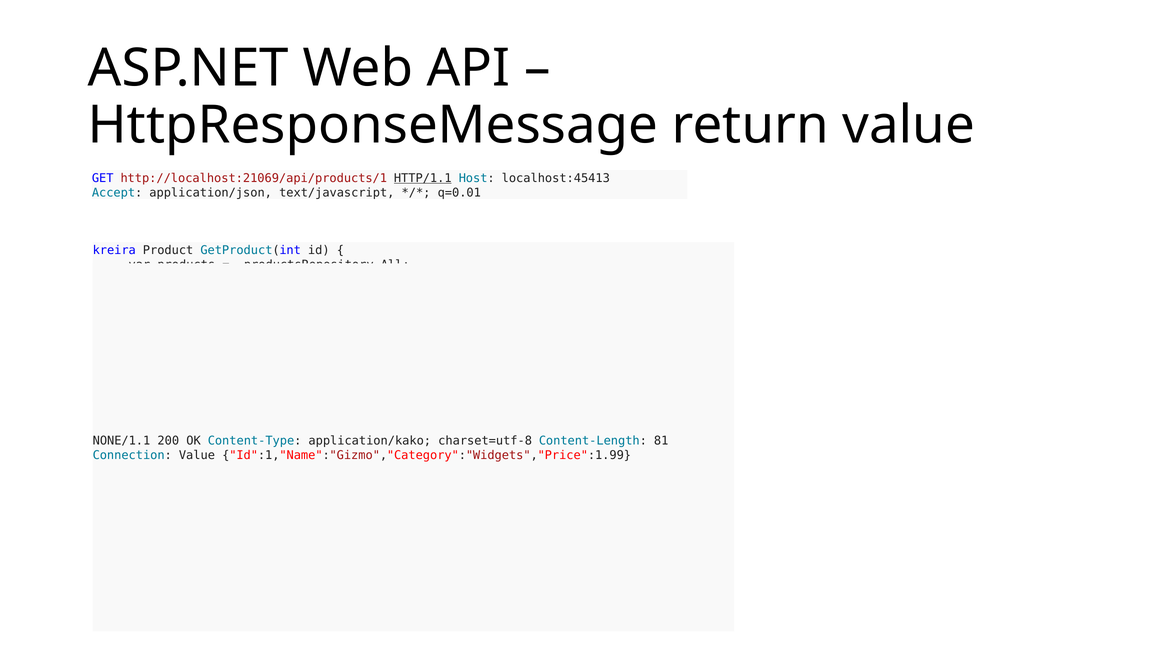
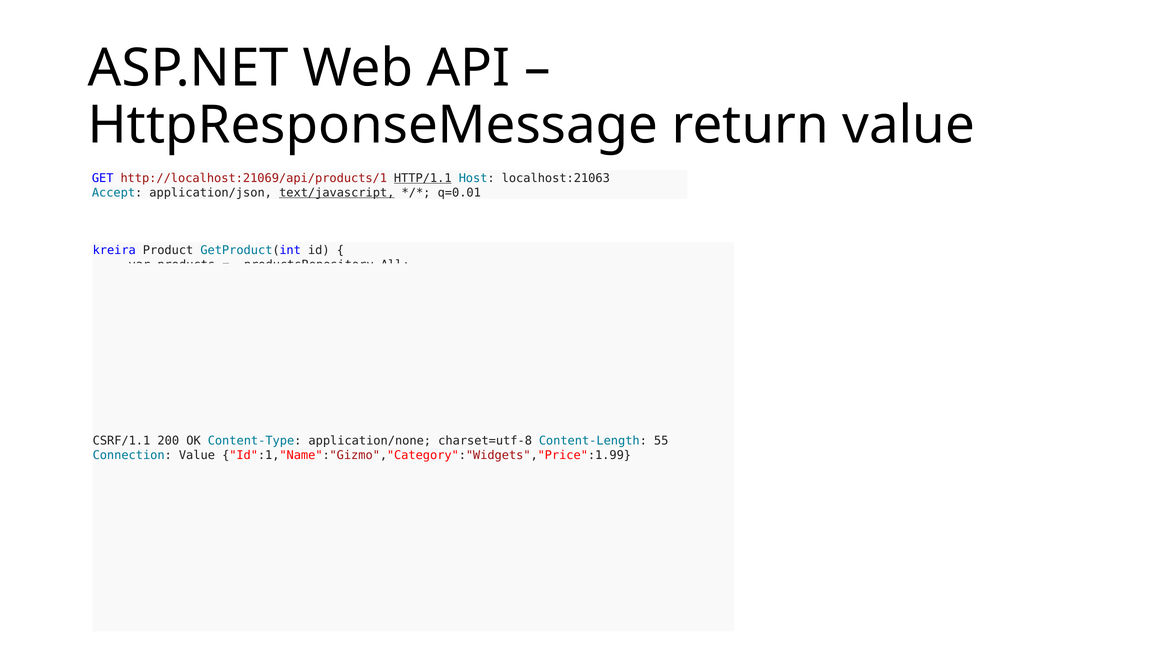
localhost:45413: localhost:45413 -> localhost:21063
text/javascript underline: none -> present
NONE/1.1: NONE/1.1 -> CSRF/1.1
application/kako: application/kako -> application/none
81: 81 -> 55
